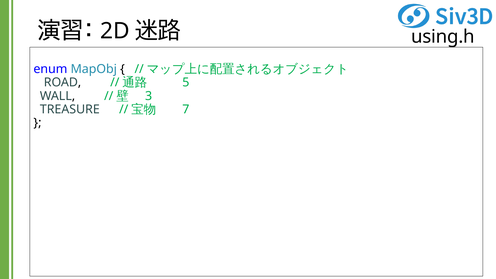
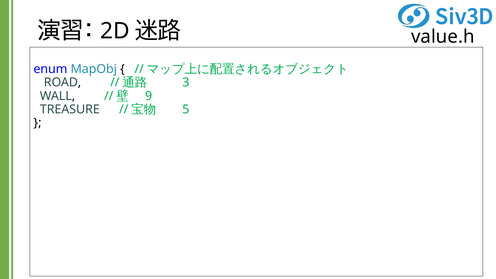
using.h: using.h -> value.h
5: 5 -> 3
3: 3 -> 9
7: 7 -> 5
